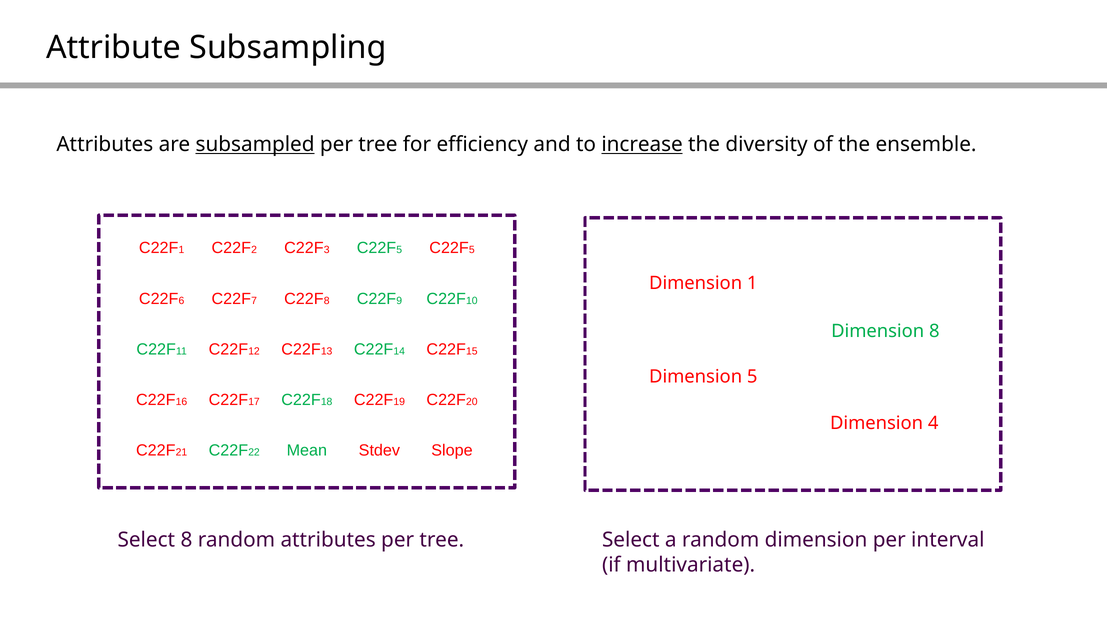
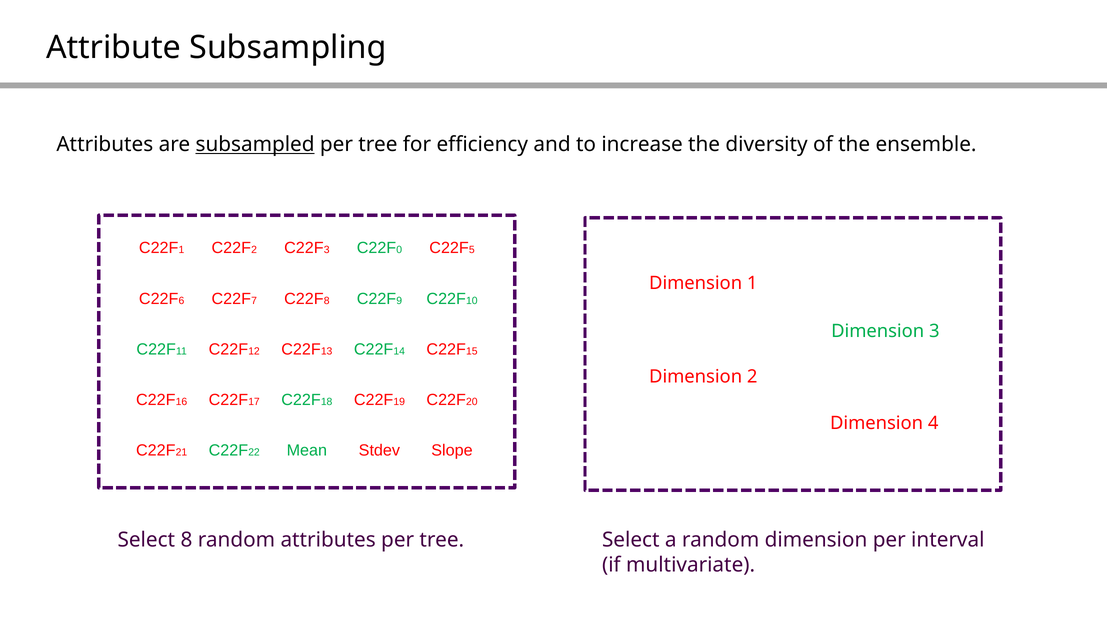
increase underline: present -> none
5 at (399, 250): 5 -> 0
Dimension 8: 8 -> 3
Dimension 5: 5 -> 2
